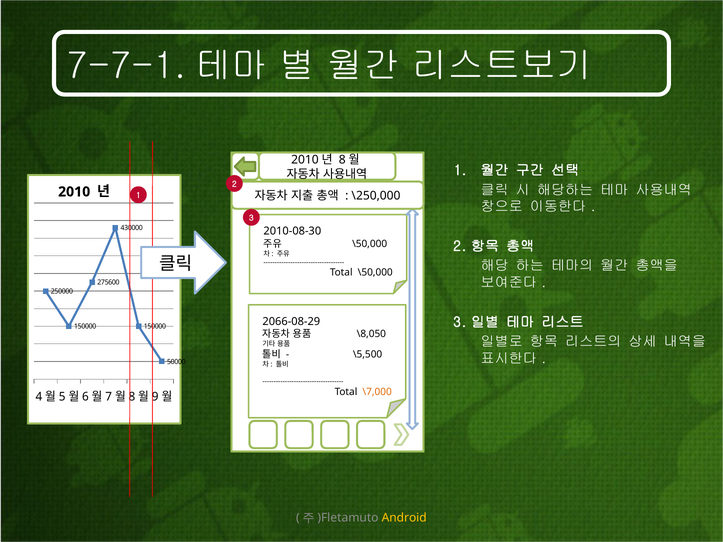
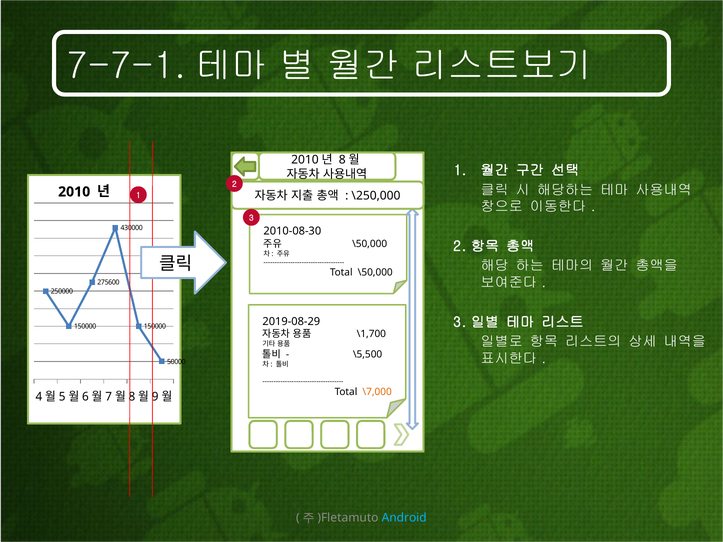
2066-08-29: 2066-08-29 -> 2019-08-29
\8,050: \8,050 -> \1,700
Android colour: yellow -> light blue
